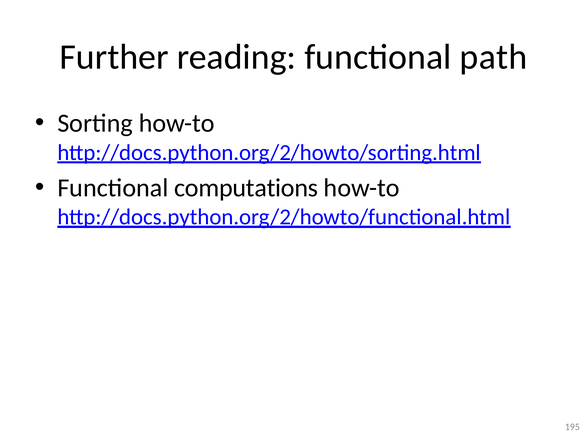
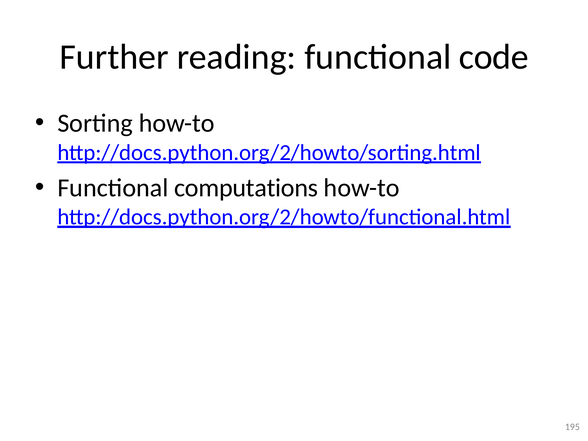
path: path -> code
